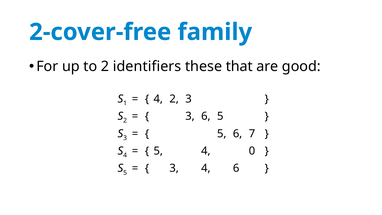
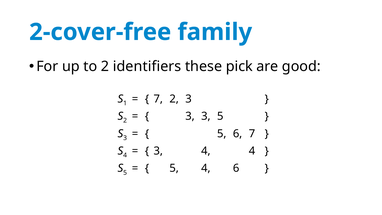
that: that -> pick
4 at (158, 99): 4 -> 7
3 6: 6 -> 3
5 at (158, 151): 5 -> 3
4 0: 0 -> 4
3 at (174, 168): 3 -> 5
